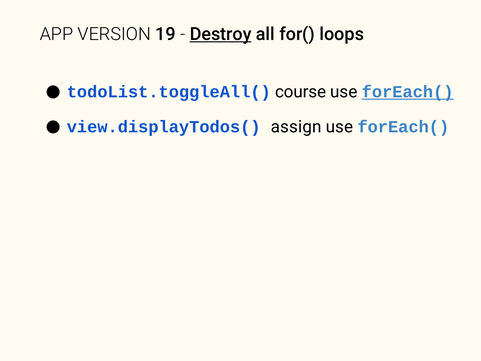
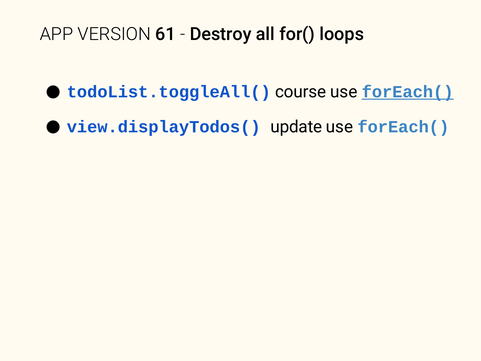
19: 19 -> 61
Destroy underline: present -> none
assign: assign -> update
